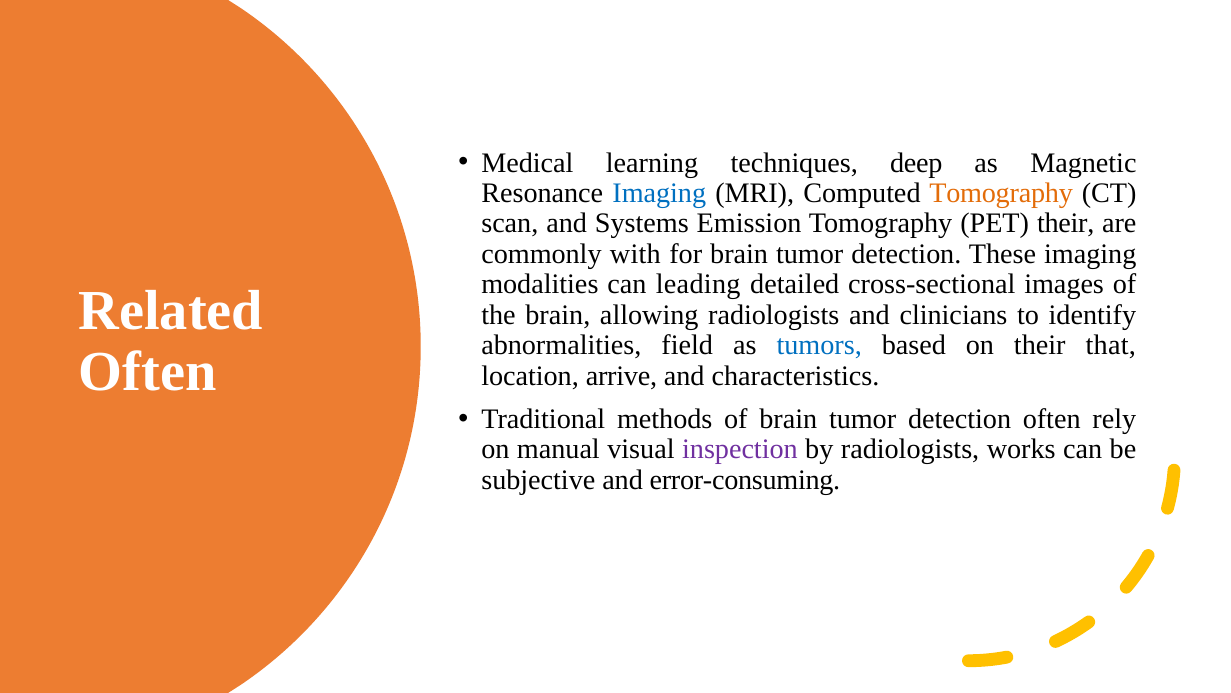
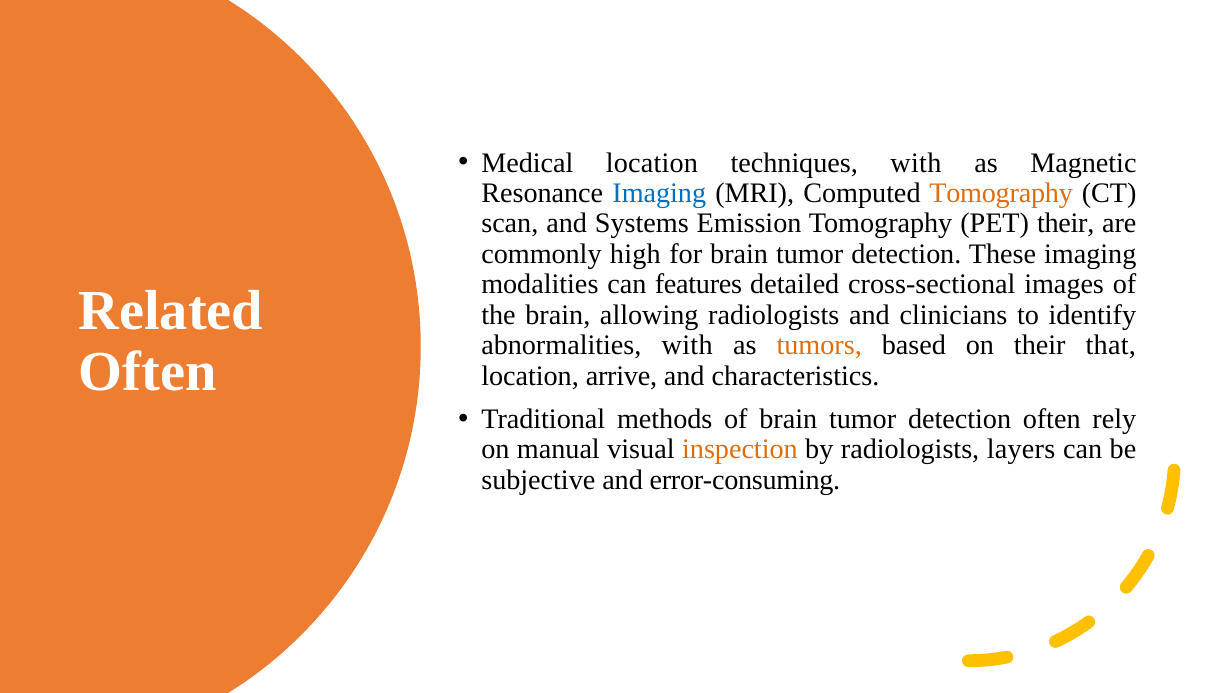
Medical learning: learning -> location
techniques deep: deep -> with
with: with -> high
leading: leading -> features
abnormalities field: field -> with
tumors colour: blue -> orange
inspection colour: purple -> orange
works: works -> layers
